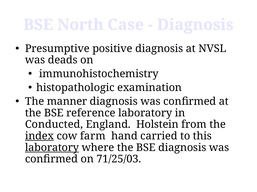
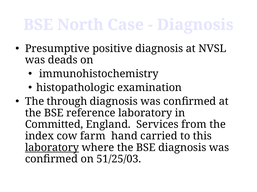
manner: manner -> through
Conducted: Conducted -> Committed
Holstein: Holstein -> Services
index underline: present -> none
71/25/03: 71/25/03 -> 51/25/03
